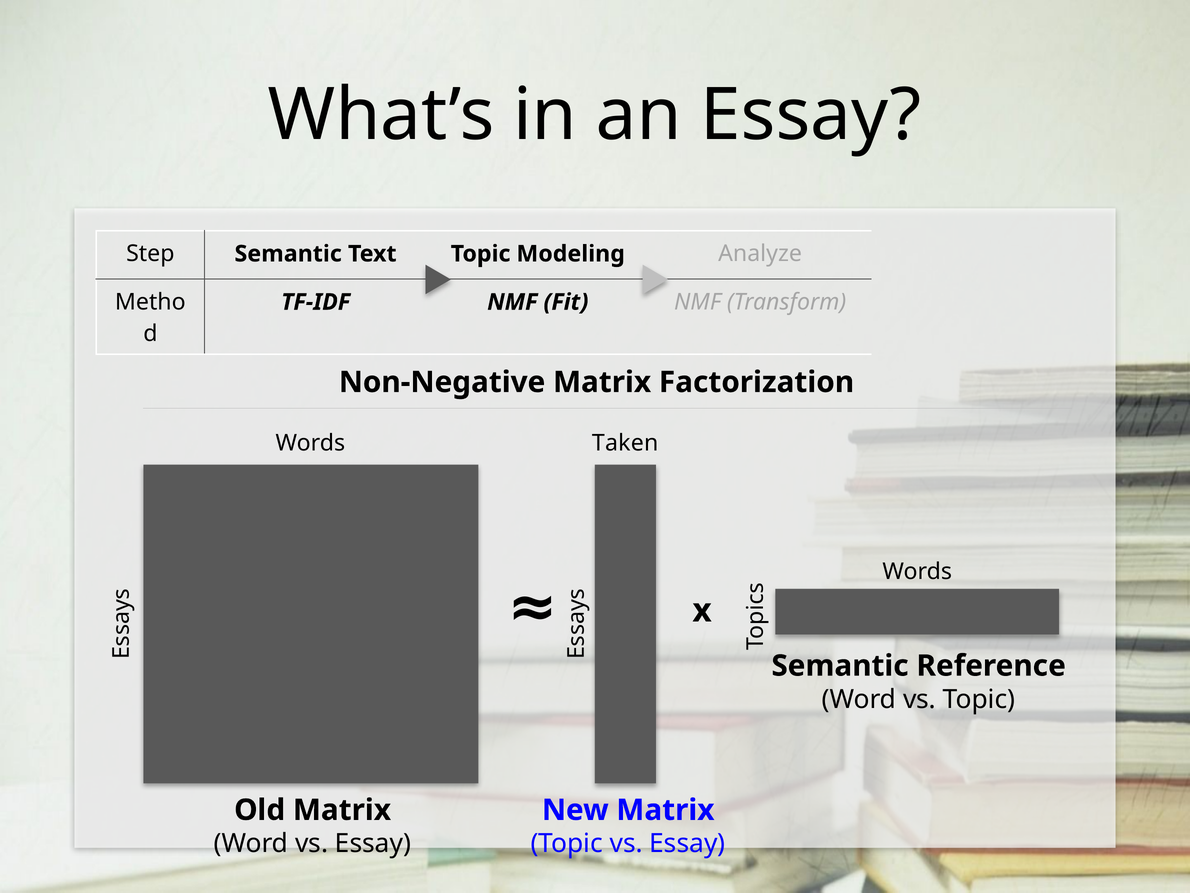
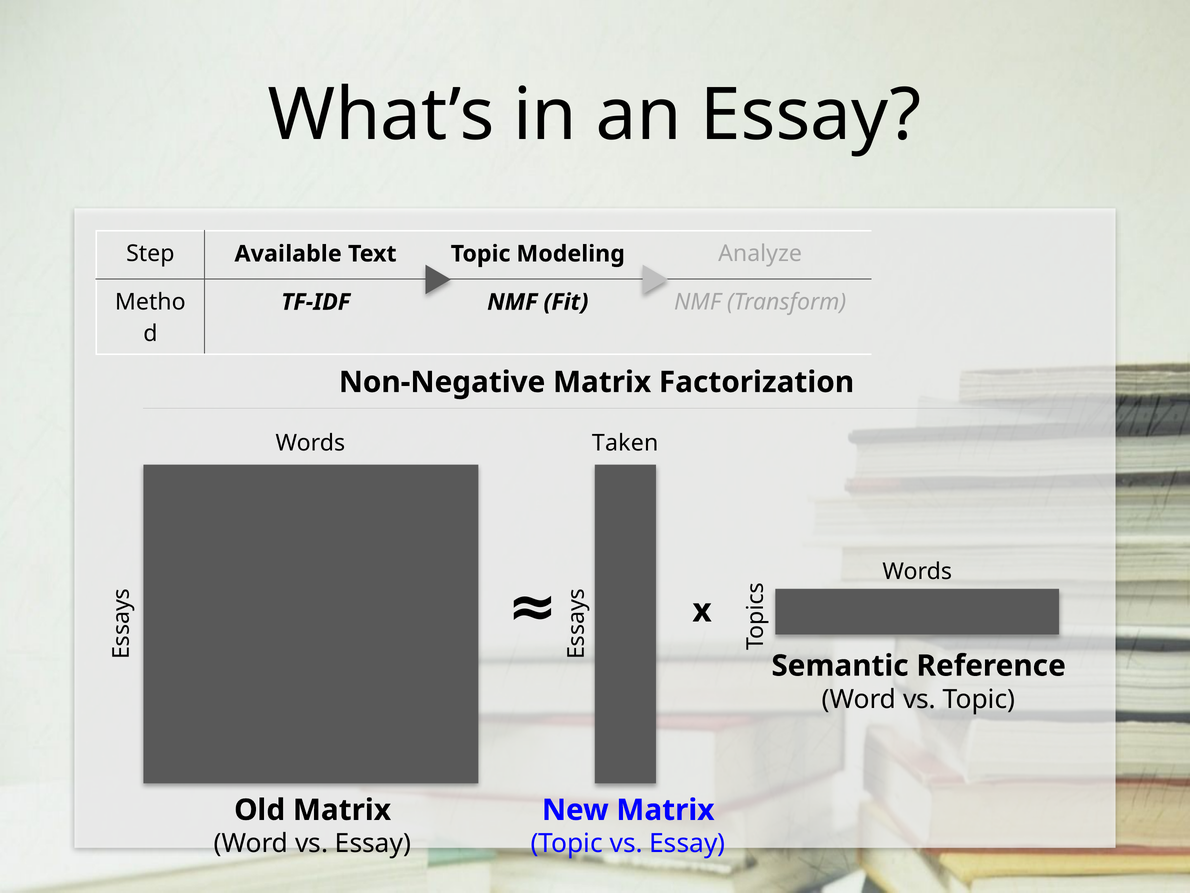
Step Semantic: Semantic -> Available
